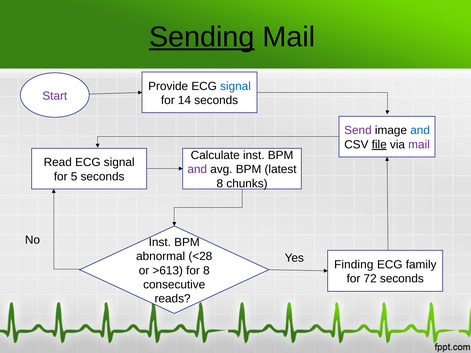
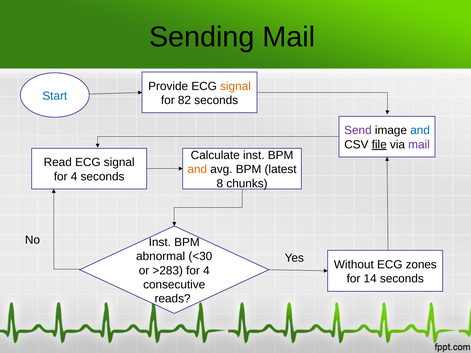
Sending underline: present -> none
signal at (235, 86) colour: blue -> orange
Start colour: purple -> blue
14: 14 -> 82
and at (197, 170) colour: purple -> orange
5 at (74, 177): 5 -> 4
<28: <28 -> <30
Finding: Finding -> Without
family: family -> zones
>613: >613 -> >283
8 at (206, 271): 8 -> 4
72: 72 -> 14
